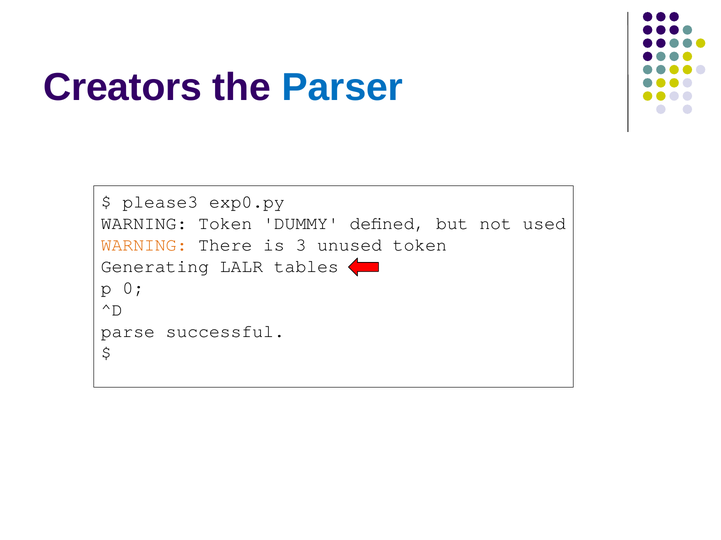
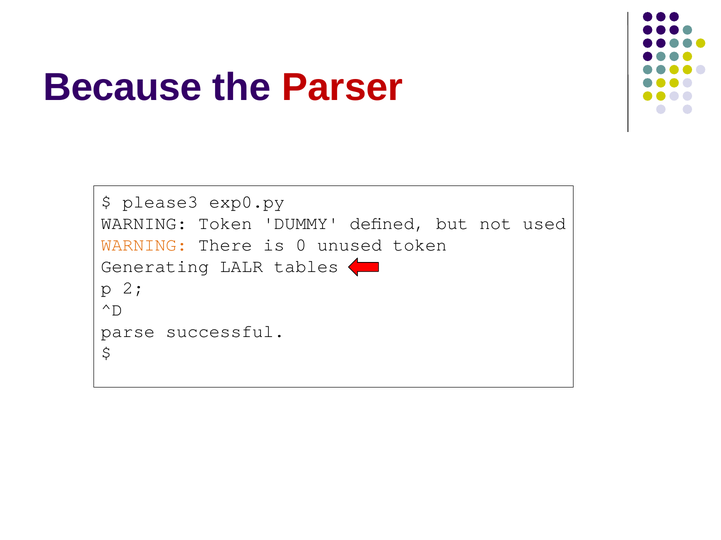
Creators: Creators -> Because
Parser colour: blue -> red
3: 3 -> 0
0: 0 -> 2
